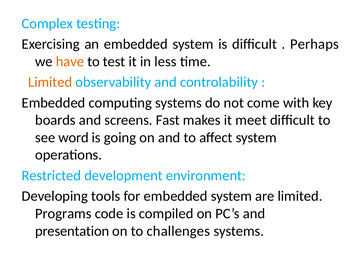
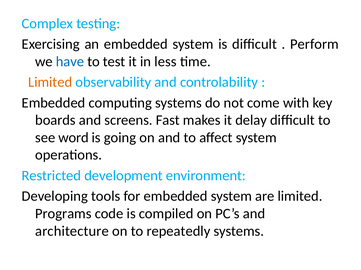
Perhaps: Perhaps -> Perform
have colour: orange -> blue
meet: meet -> delay
presentation: presentation -> architecture
challenges: challenges -> repeatedly
